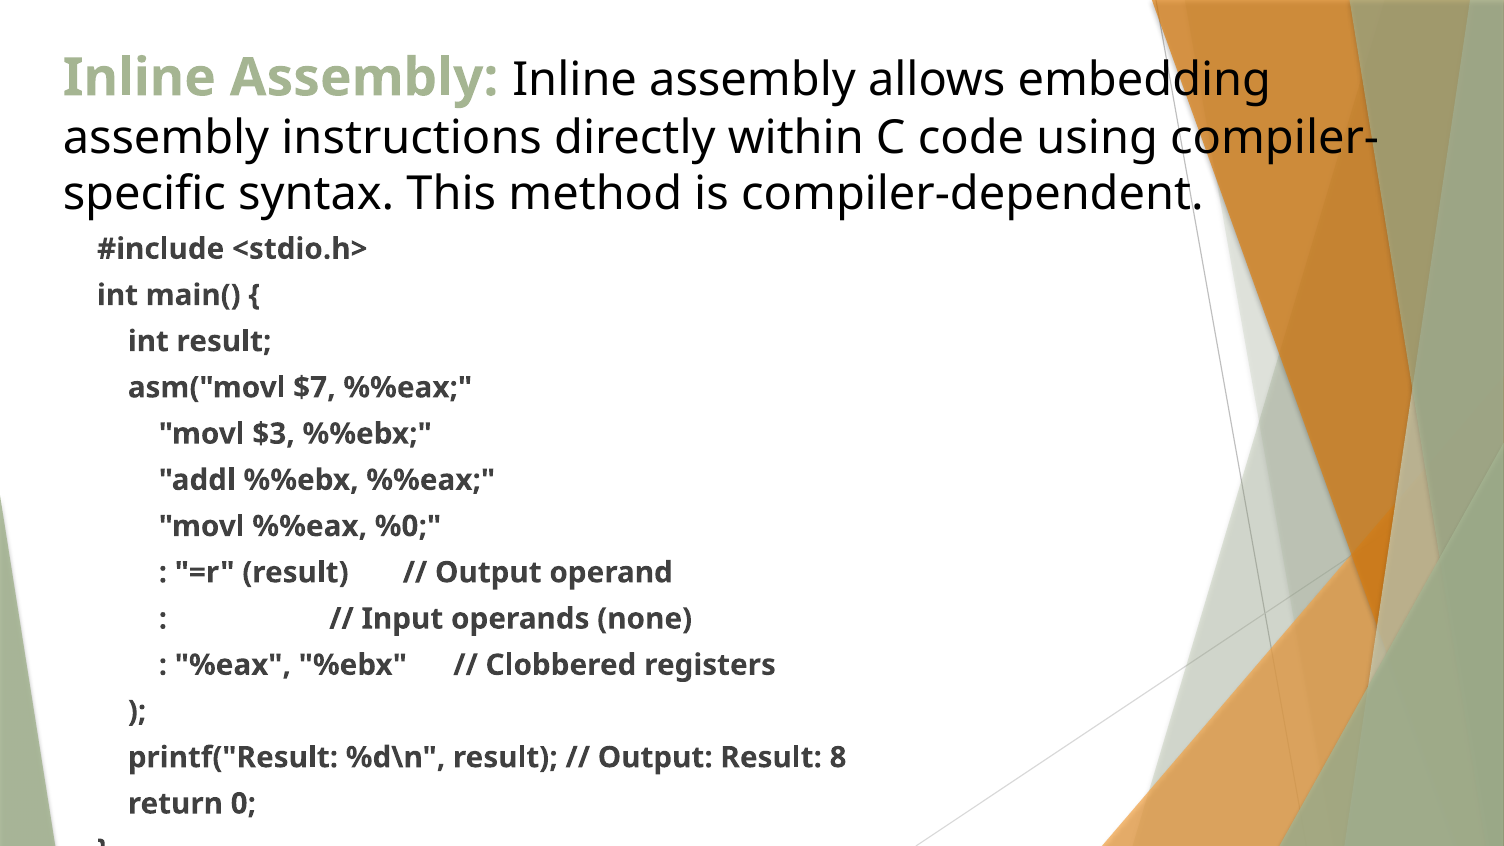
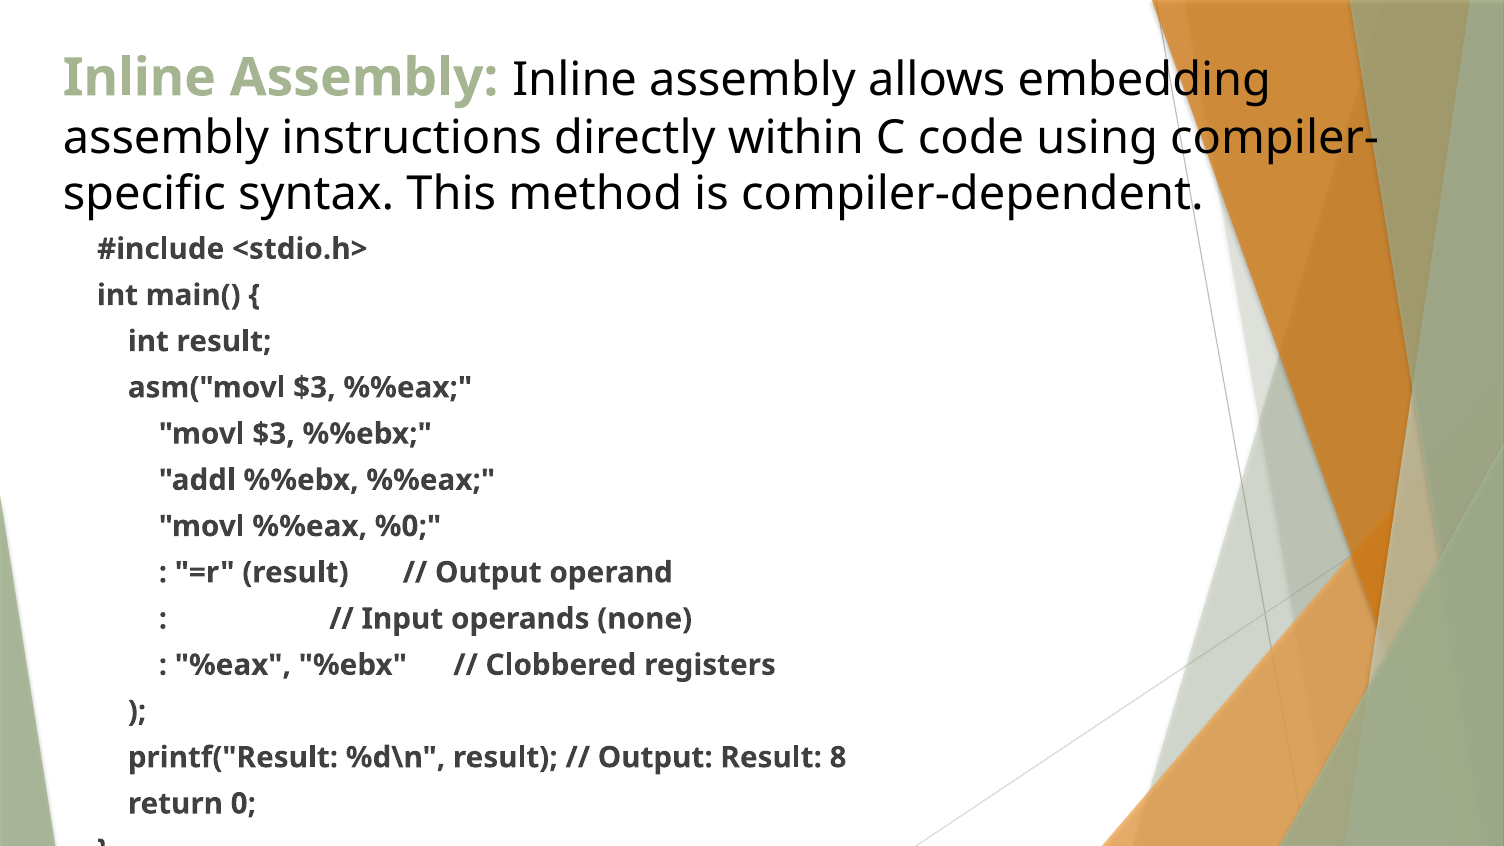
asm("movl $7: $7 -> $3
